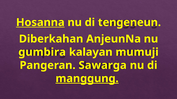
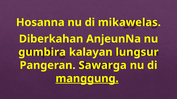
Hosanna underline: present -> none
tengeneun: tengeneun -> mikawelas
mumuji: mumuji -> lungsur
